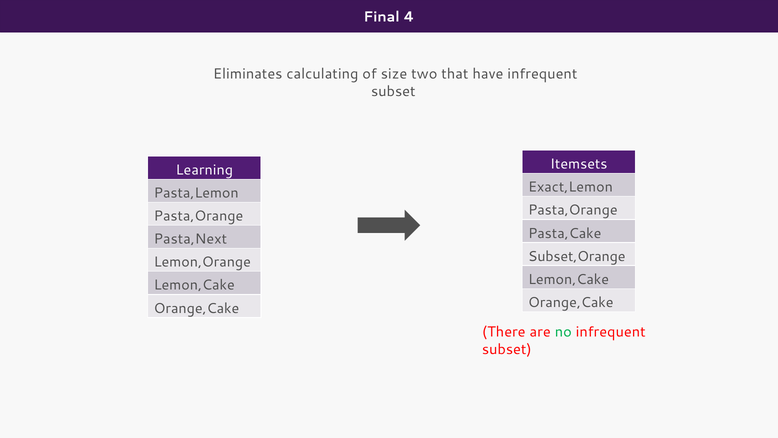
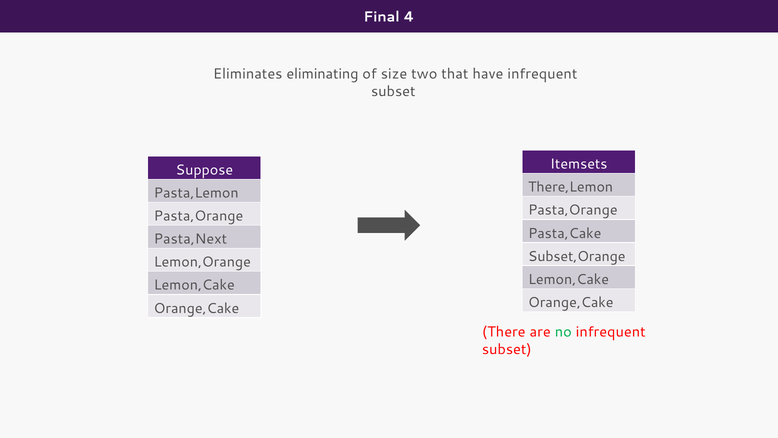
calculating: calculating -> eliminating
Learning: Learning -> Suppose
Exact,Lemon: Exact,Lemon -> There,Lemon
